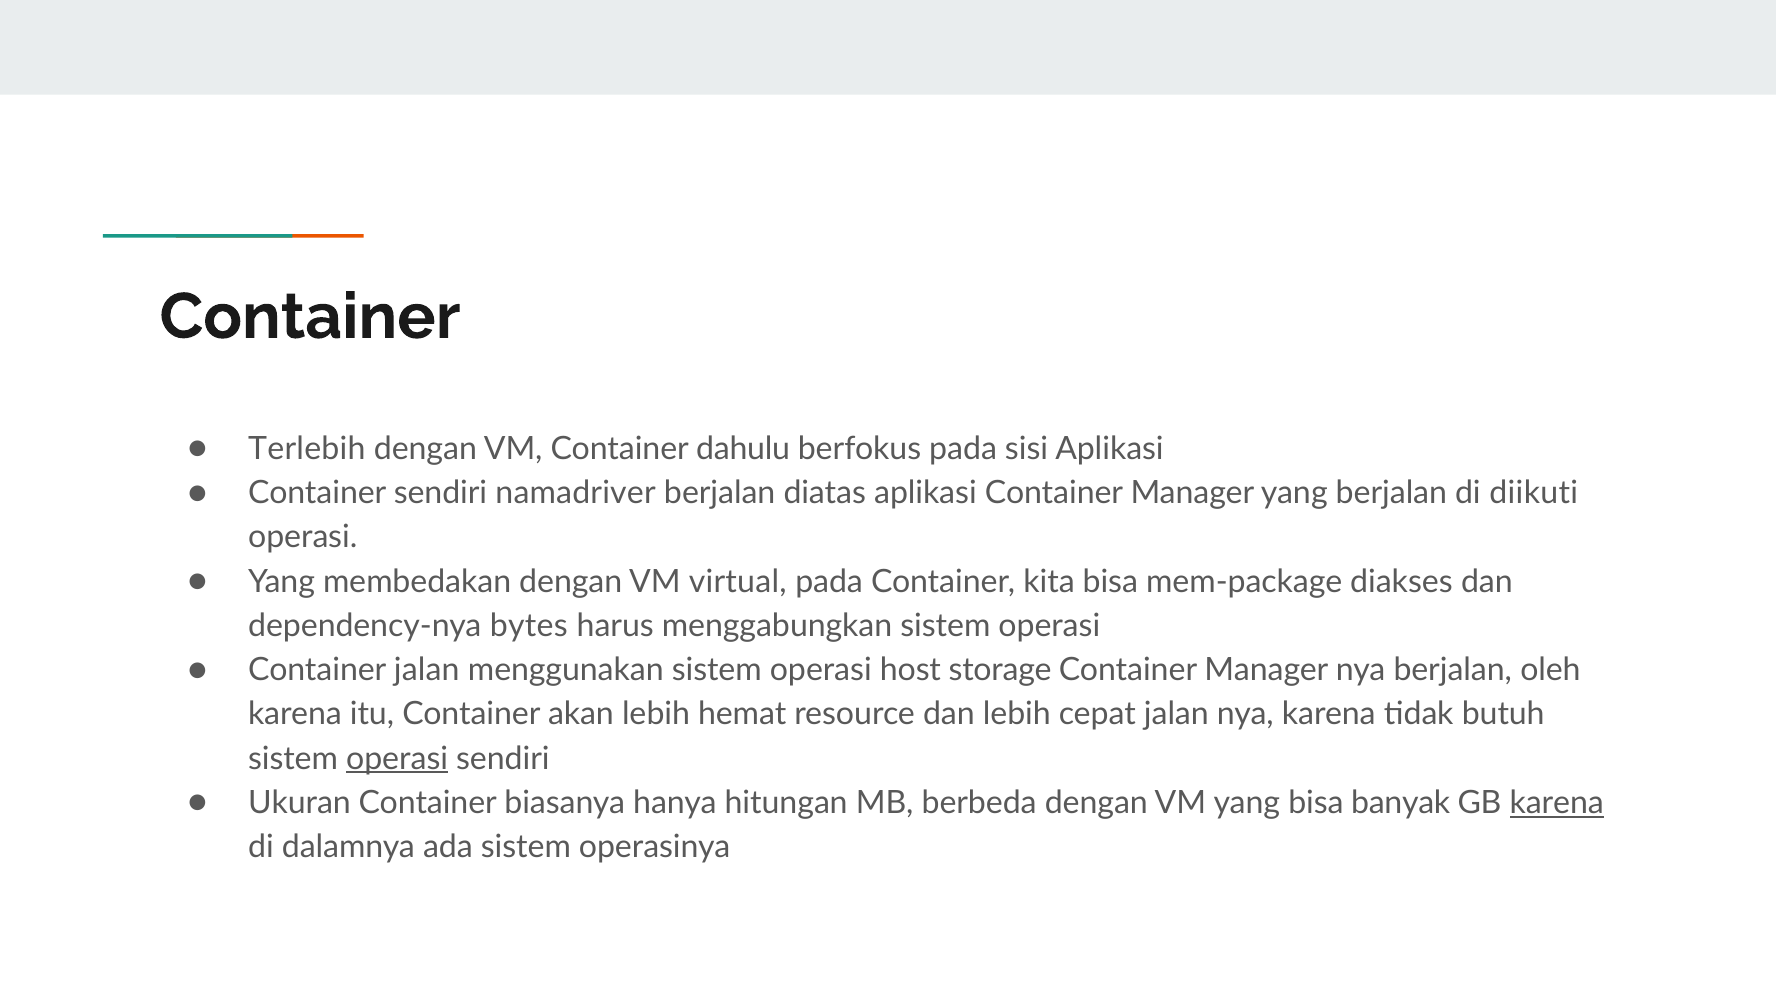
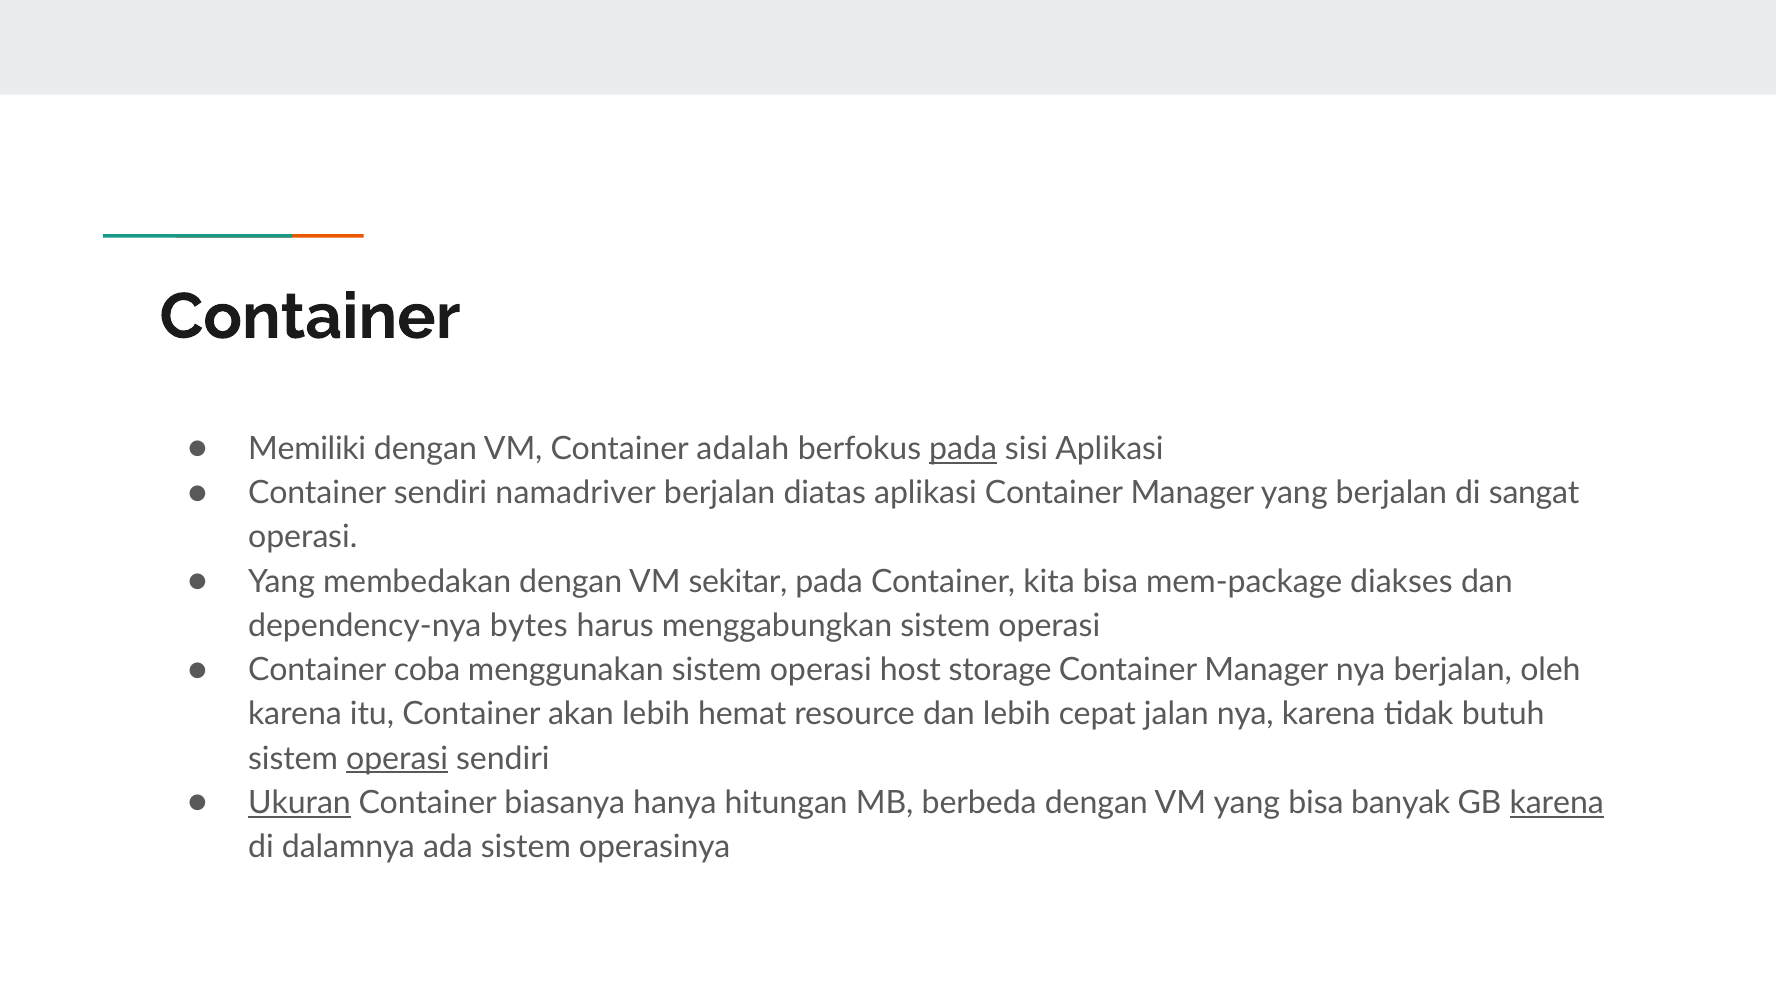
Terlebih: Terlebih -> Memiliki
dahulu: dahulu -> adalah
pada at (963, 449) underline: none -> present
diikuti: diikuti -> sangat
virtual: virtual -> sekitar
Container jalan: jalan -> coba
Ukuran underline: none -> present
